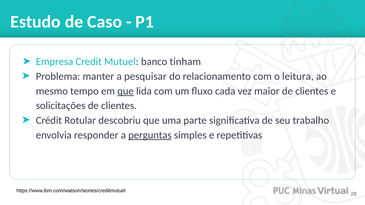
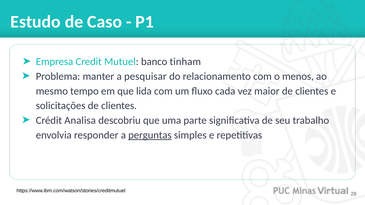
leitura: leitura -> menos
que at (126, 91) underline: present -> none
Rotular: Rotular -> Analisa
